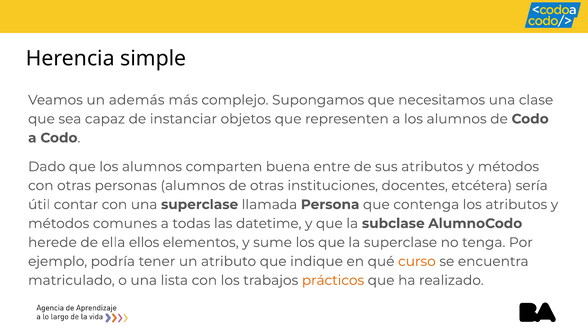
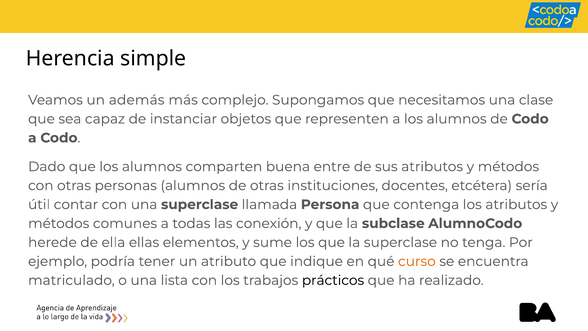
datetime: datetime -> conexión
ellos: ellos -> ellas
prácticos colour: orange -> black
